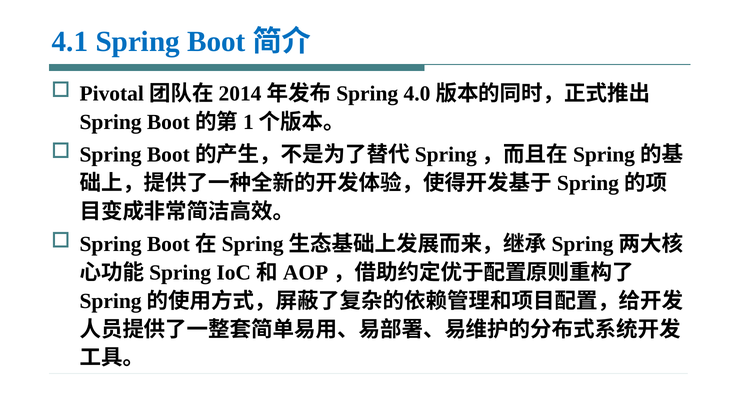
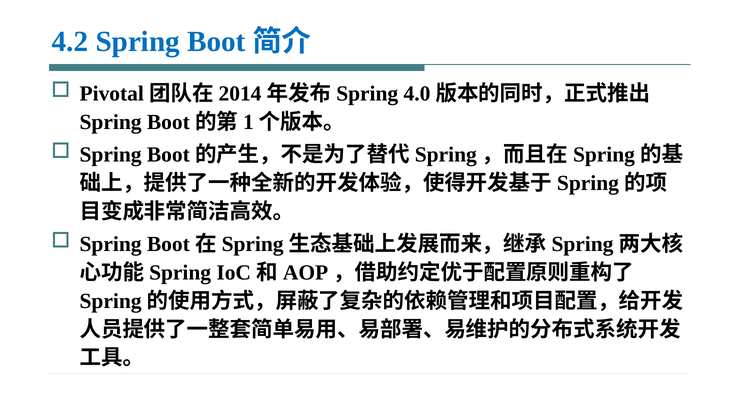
4.1: 4.1 -> 4.2
